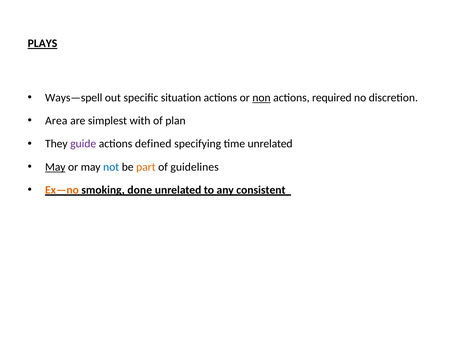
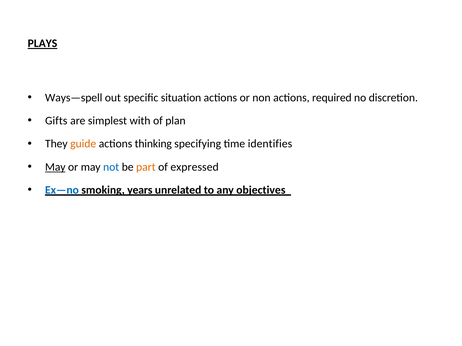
non underline: present -> none
Area: Area -> Gifts
guide colour: purple -> orange
defined: defined -> thinking
time unrelated: unrelated -> identifies
guidelines: guidelines -> expressed
Ex—no colour: orange -> blue
done: done -> years
consistent: consistent -> objectives
